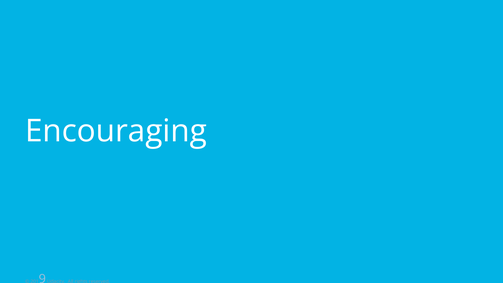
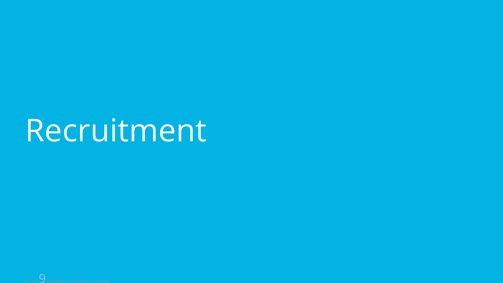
Encouraging: Encouraging -> Recruitment
